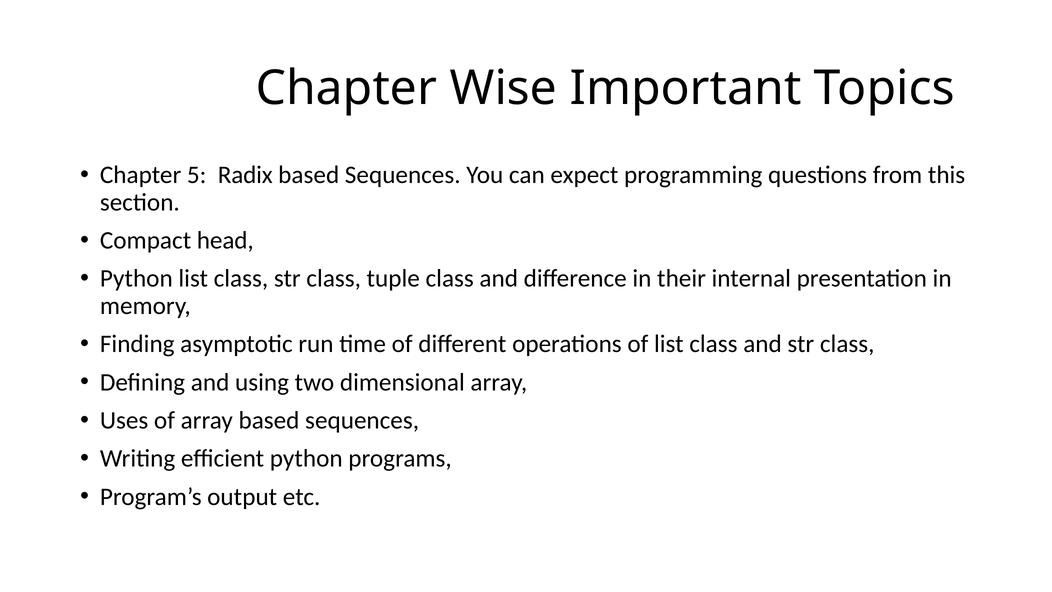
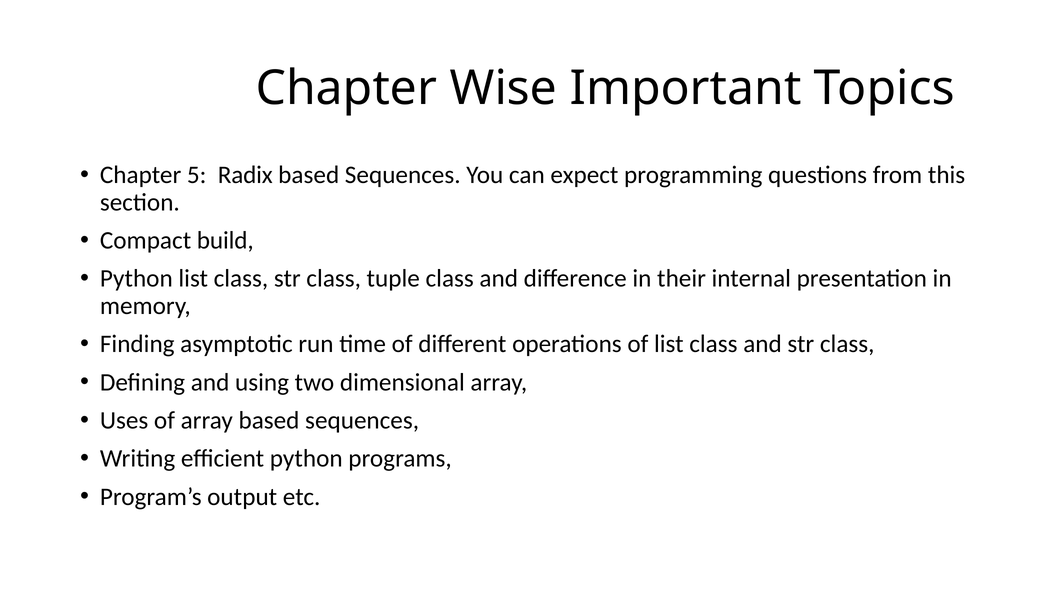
head: head -> build
